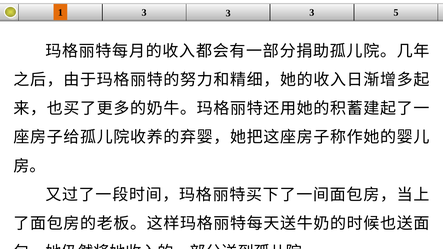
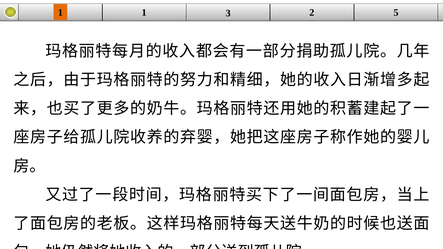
1 3: 3 -> 1
3 at (312, 13): 3 -> 2
